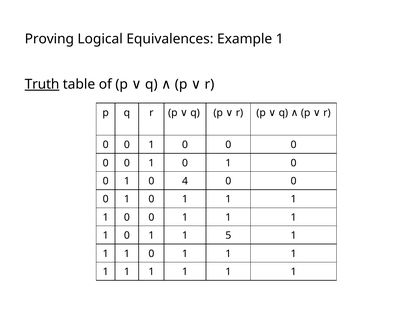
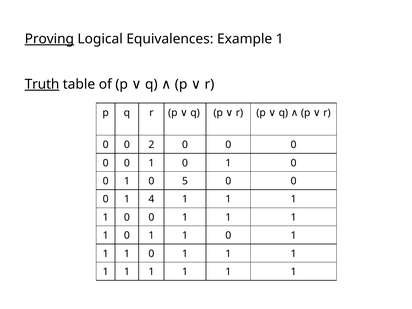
Proving underline: none -> present
1 at (151, 145): 1 -> 2
4: 4 -> 5
0 at (151, 199): 0 -> 4
0 1 1 5: 5 -> 0
